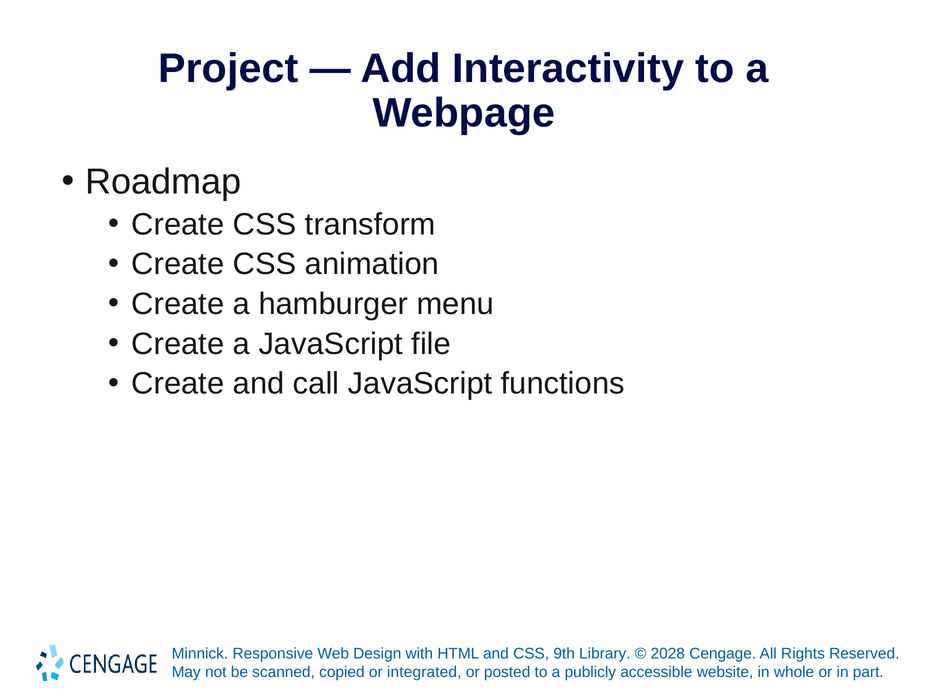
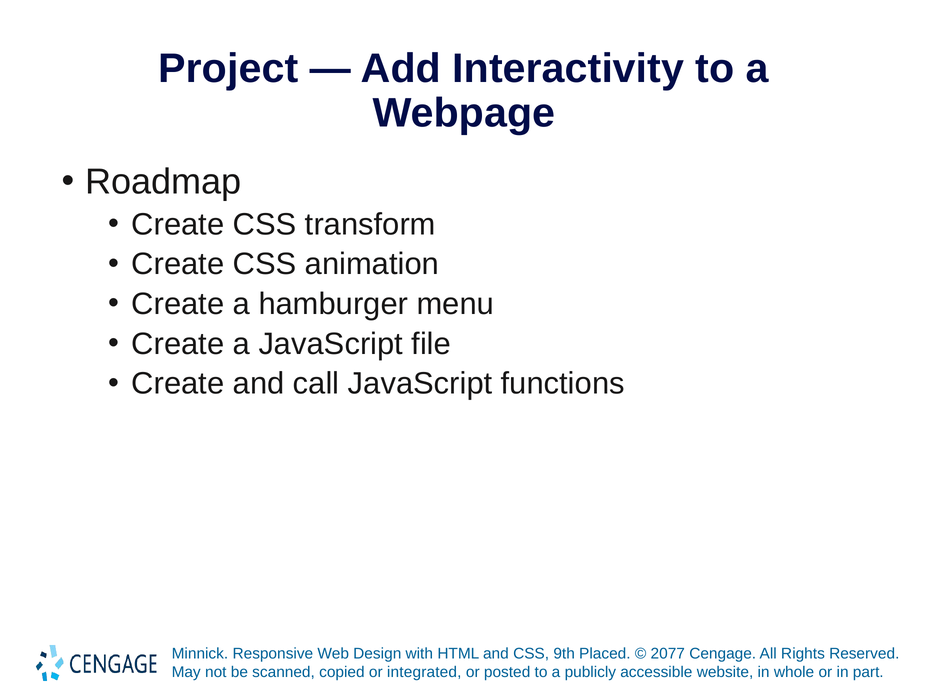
Library: Library -> Placed
2028: 2028 -> 2077
